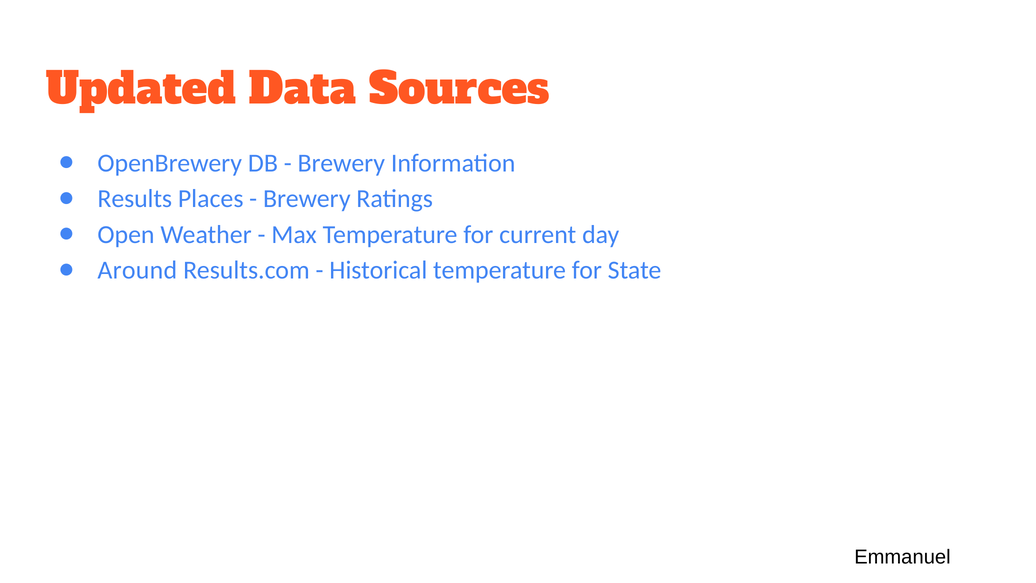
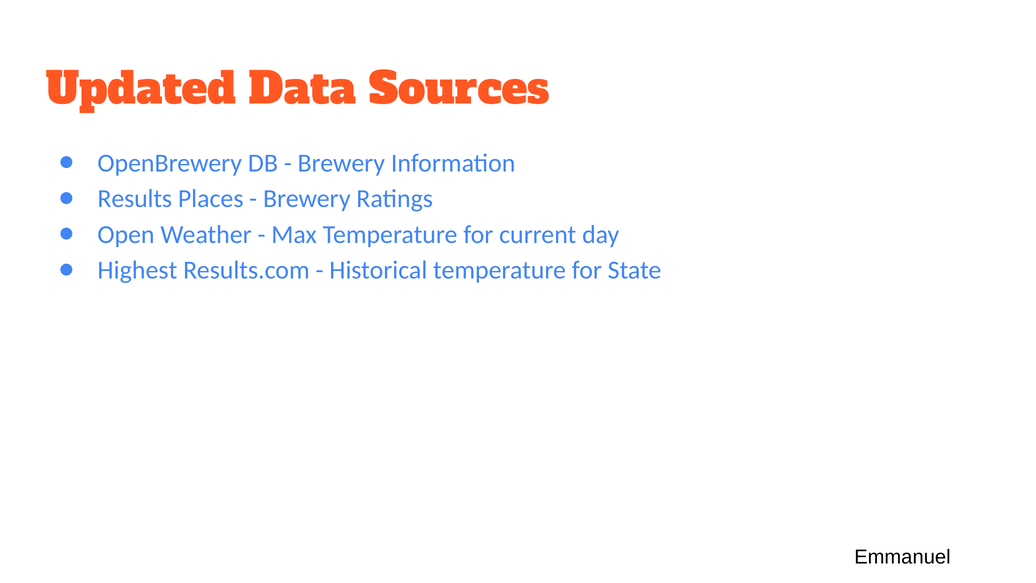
Around: Around -> Highest
